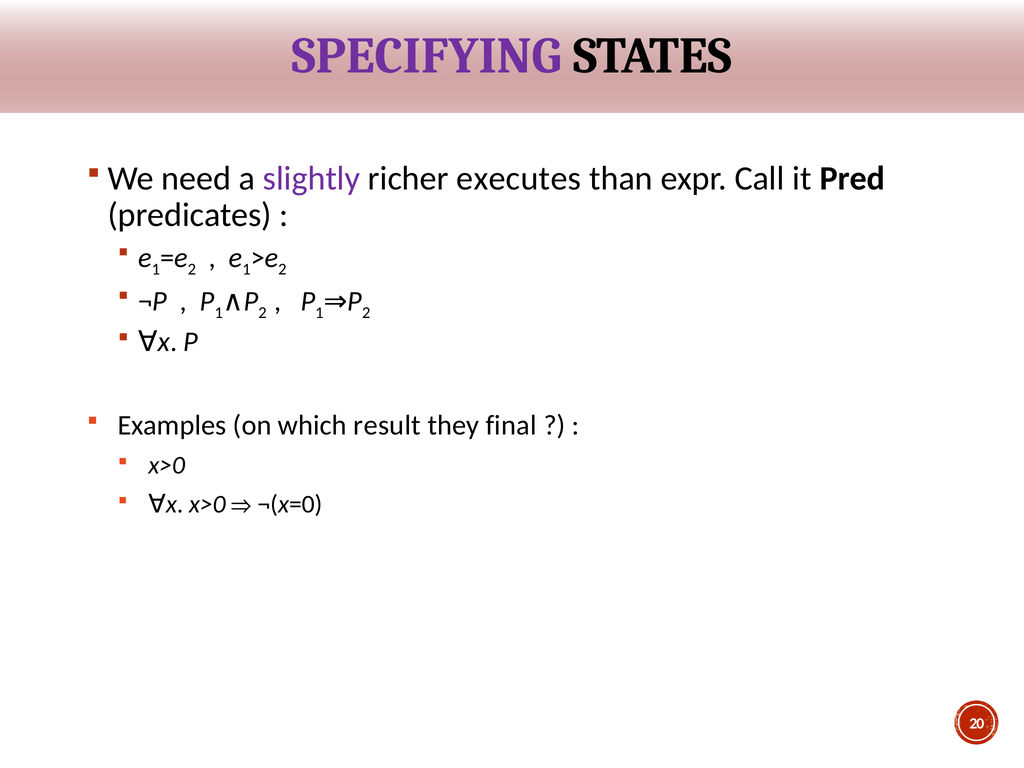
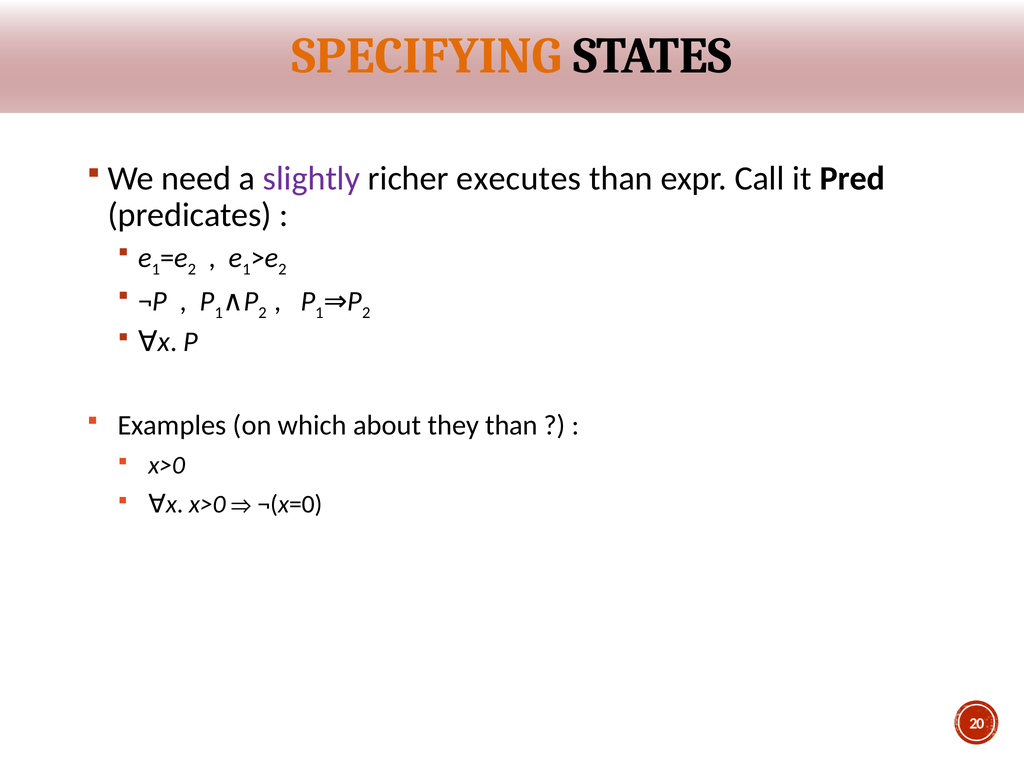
SPECIFYING colour: purple -> orange
result: result -> about
they final: final -> than
